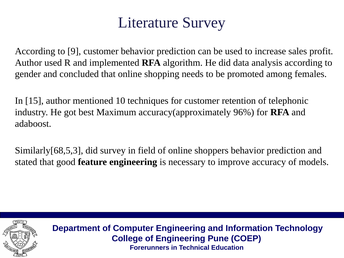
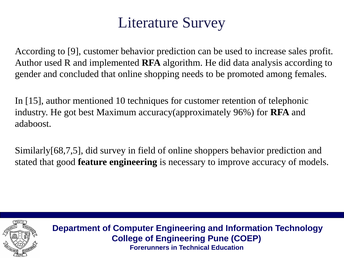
Similarly[68,5,3: Similarly[68,5,3 -> Similarly[68,7,5
